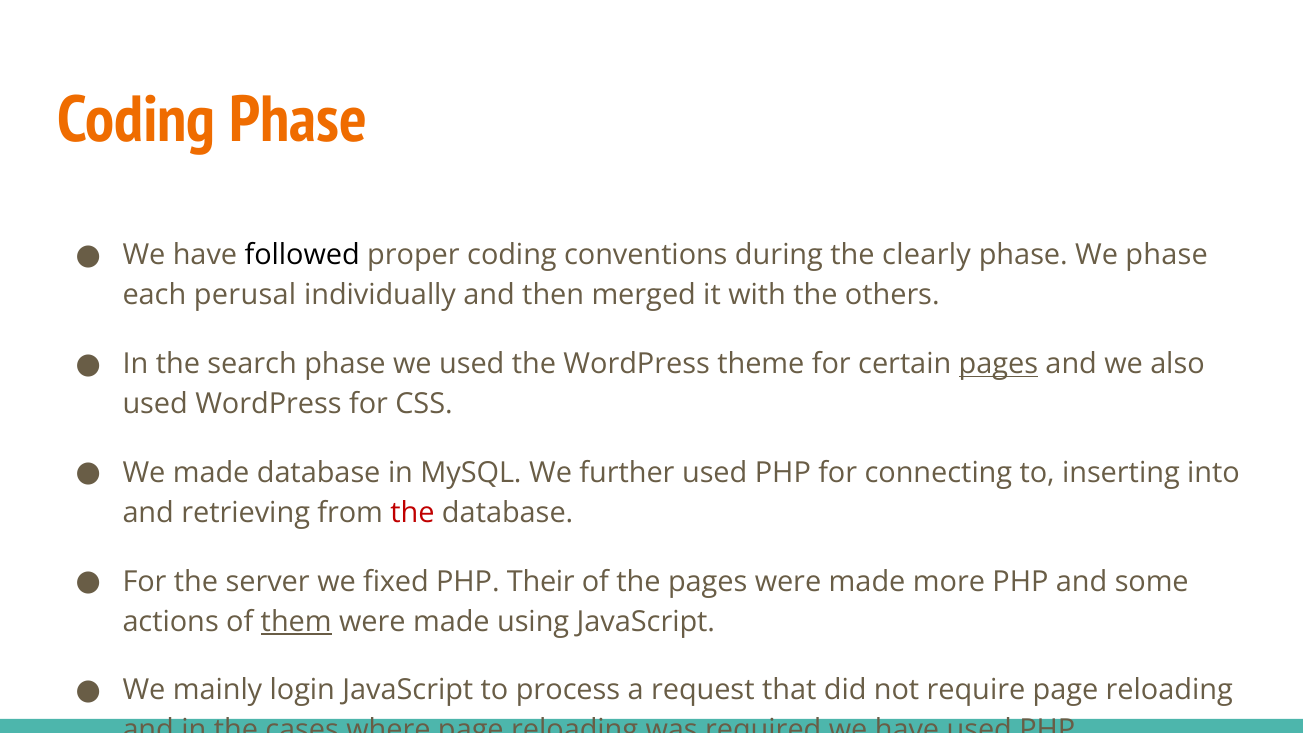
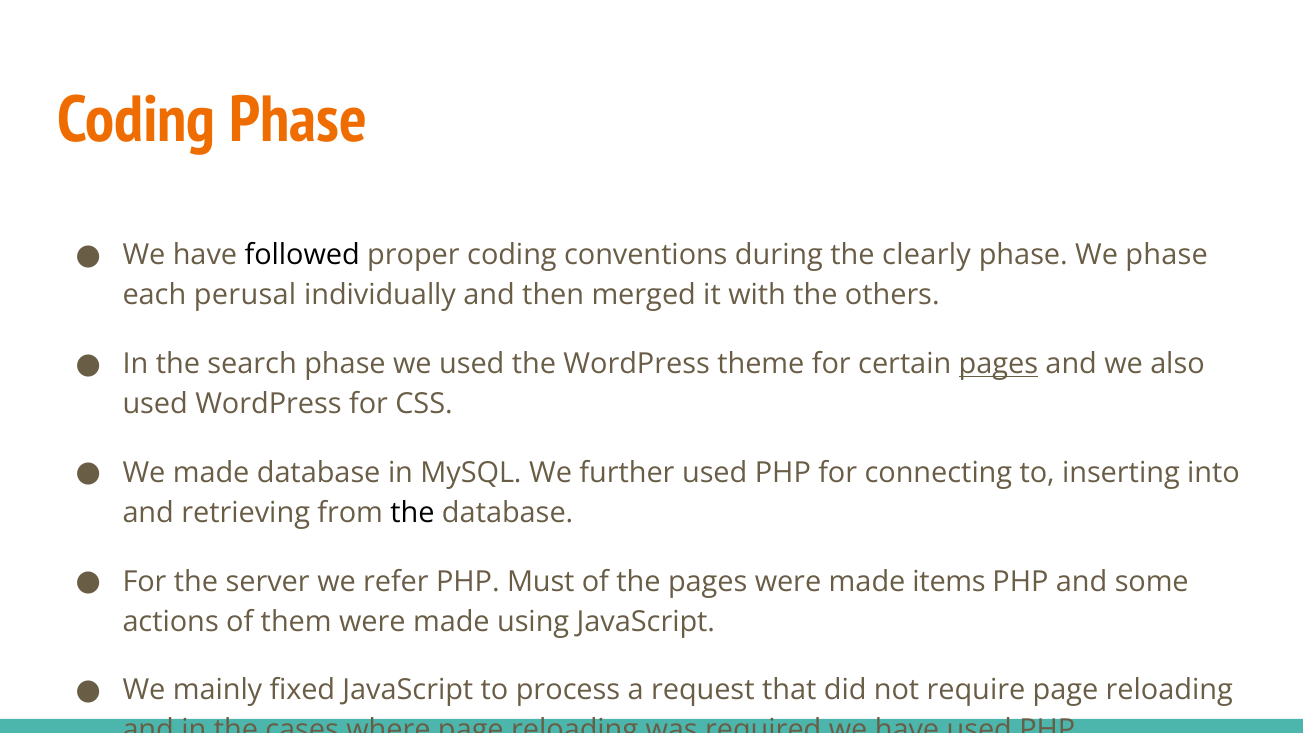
the at (412, 513) colour: red -> black
fixed: fixed -> refer
Their: Their -> Must
more: more -> items
them underline: present -> none
login: login -> fixed
